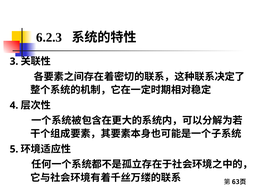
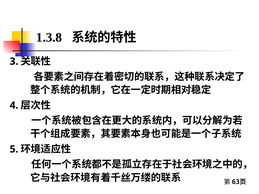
6.2.3: 6.2.3 -> 1.3.8
